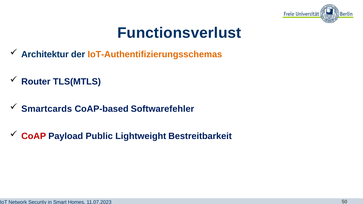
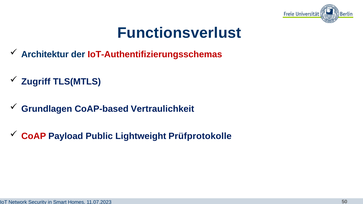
IoT-Authentifizierungsschemas colour: orange -> red
Router: Router -> Zugriff
Smartcards: Smartcards -> Grundlagen
Softwarefehler: Softwarefehler -> Vertraulichkeit
Bestreitbarkeit: Bestreitbarkeit -> Prüfprotokolle
